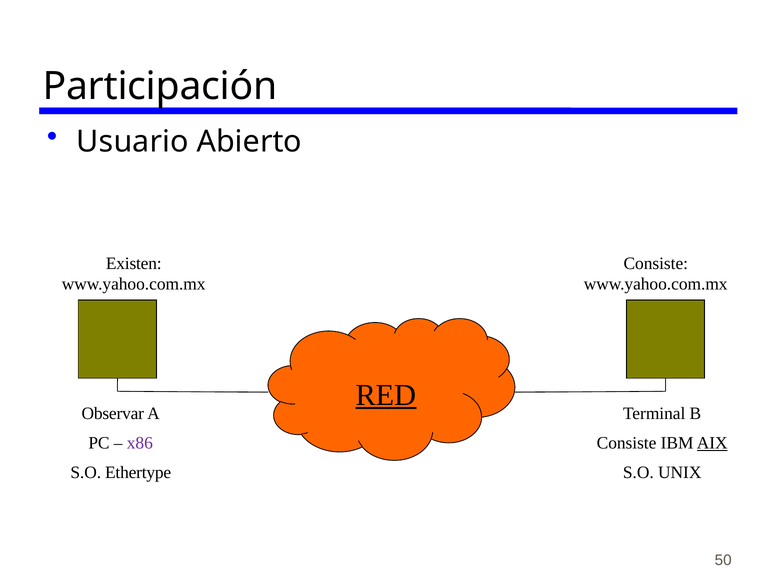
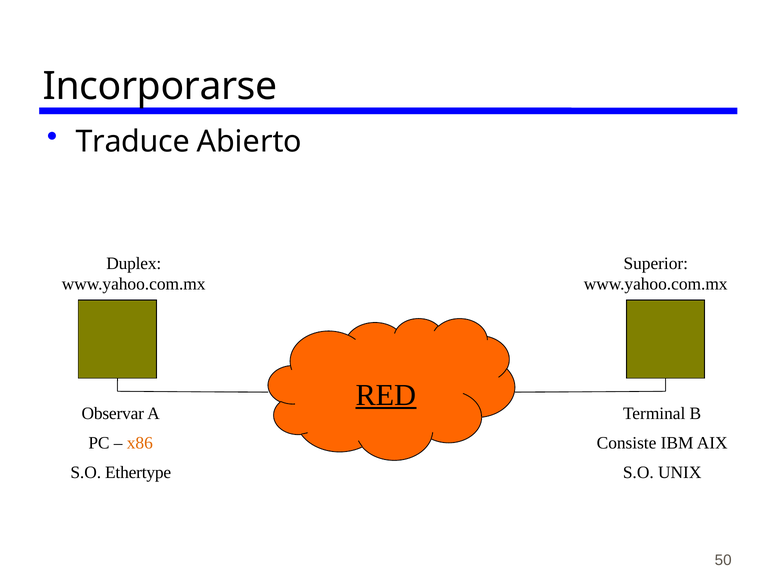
Participación: Participación -> Incorporarse
Usuario: Usuario -> Traduce
Existen: Existen -> Duplex
Consiste at (656, 263): Consiste -> Superior
x86 colour: purple -> orange
AIX underline: present -> none
